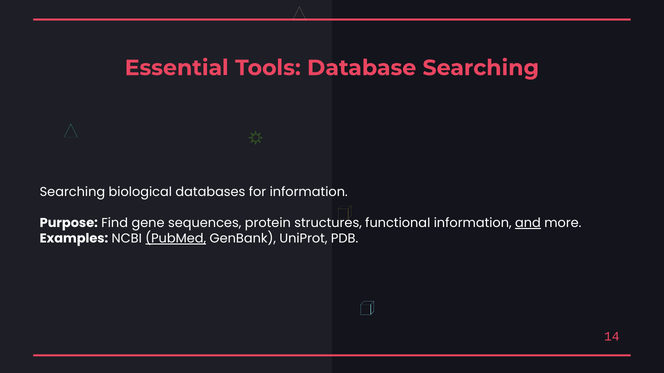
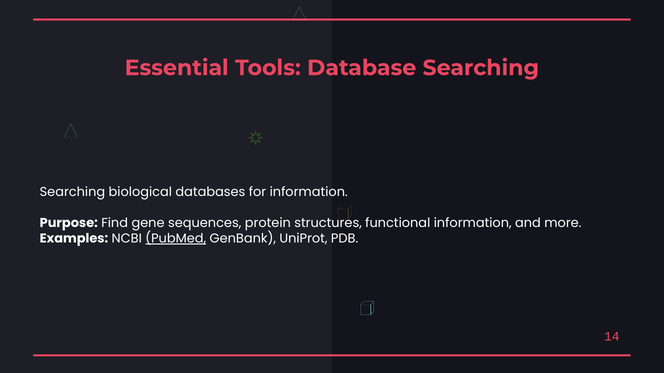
and underline: present -> none
